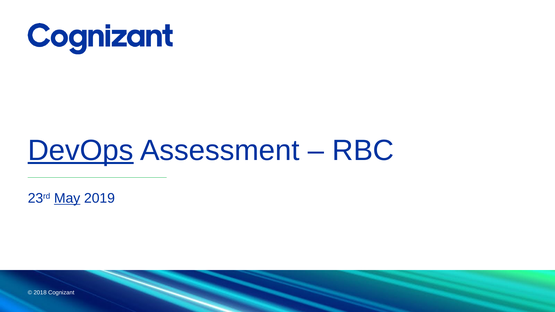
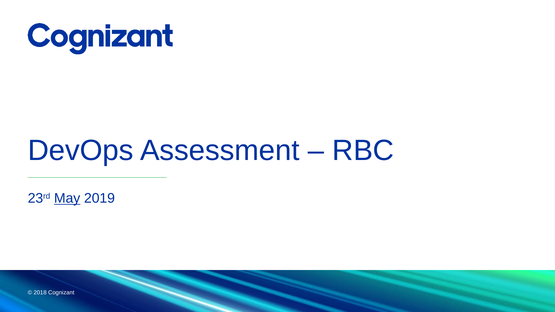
DevOps underline: present -> none
